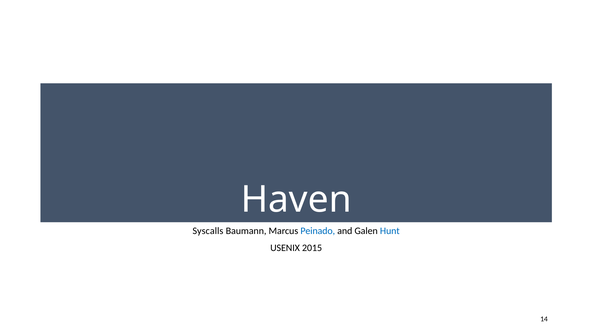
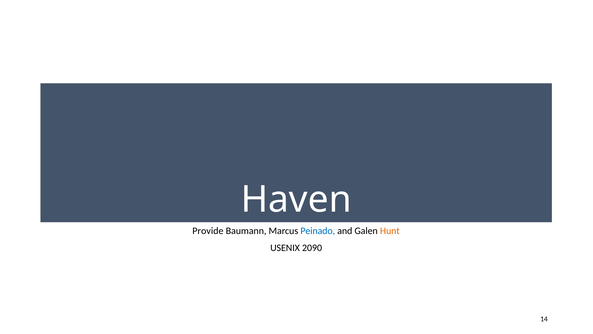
Syscalls: Syscalls -> Provide
Hunt colour: blue -> orange
2015: 2015 -> 2090
